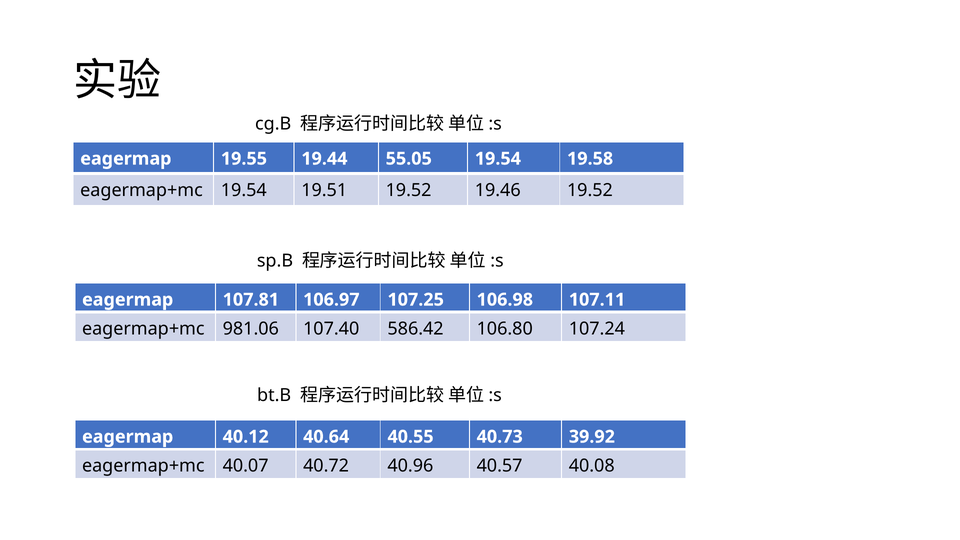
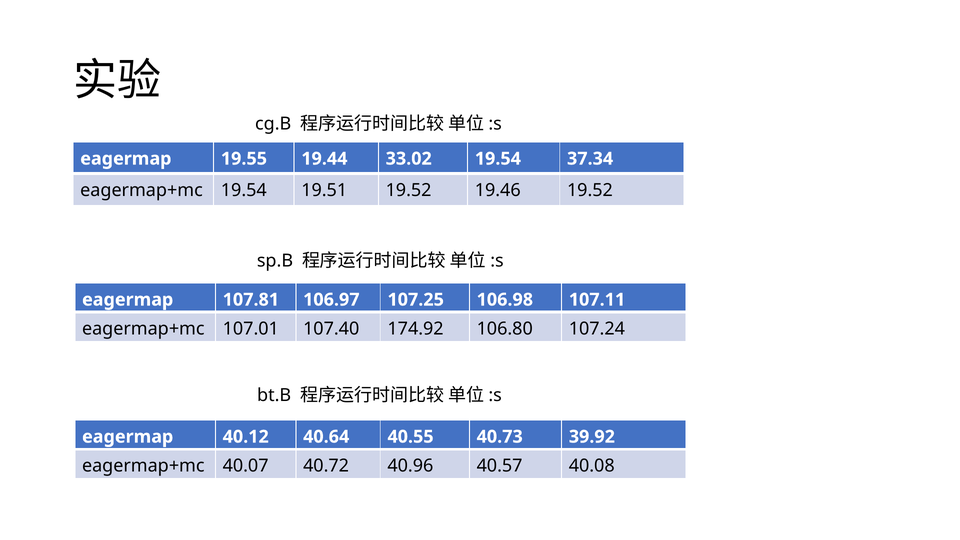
55.05: 55.05 -> 33.02
19.58: 19.58 -> 37.34
981.06: 981.06 -> 107.01
586.42: 586.42 -> 174.92
